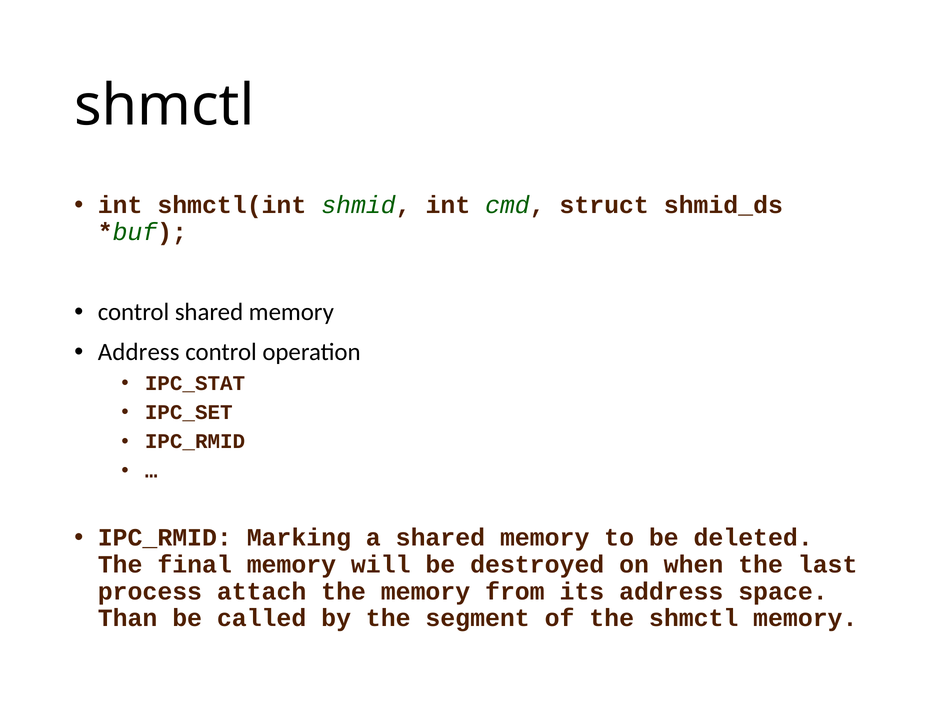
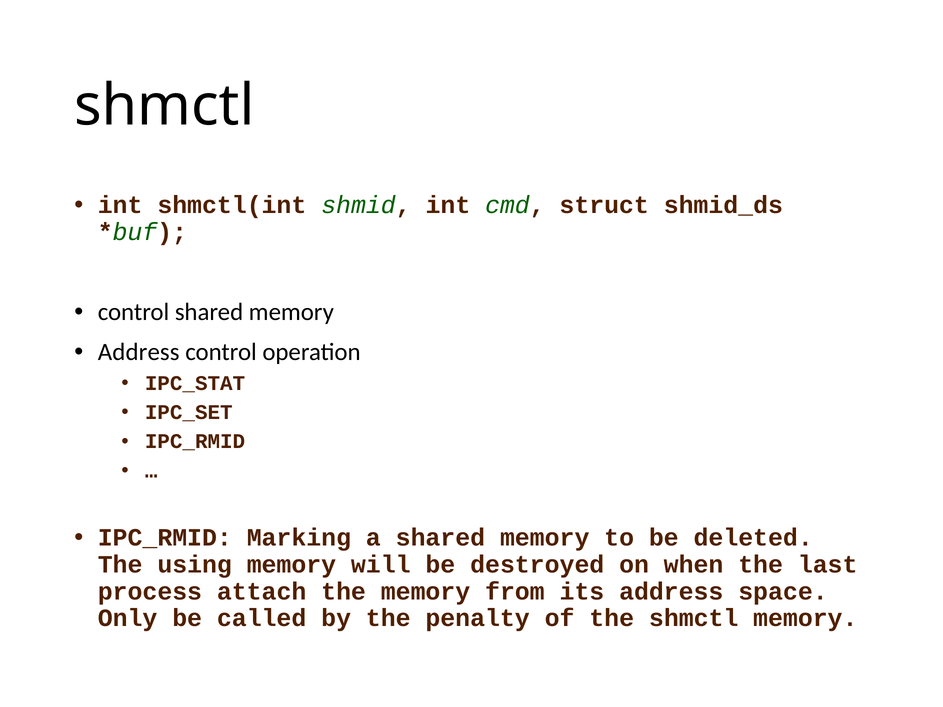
final: final -> using
Than: Than -> Only
segment: segment -> penalty
